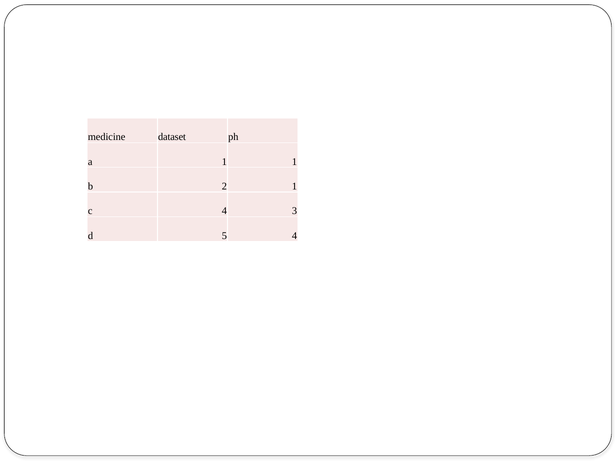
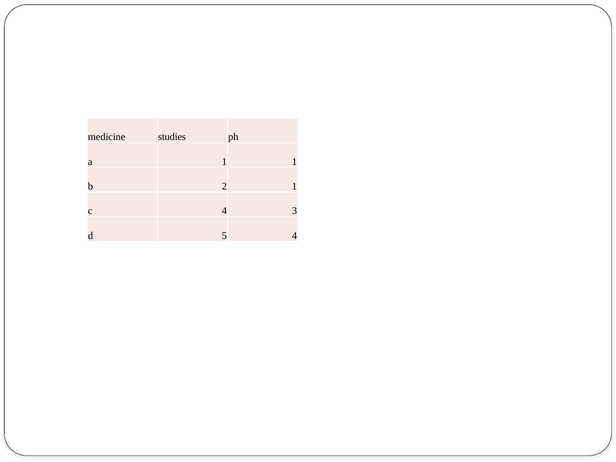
dataset: dataset -> studies
